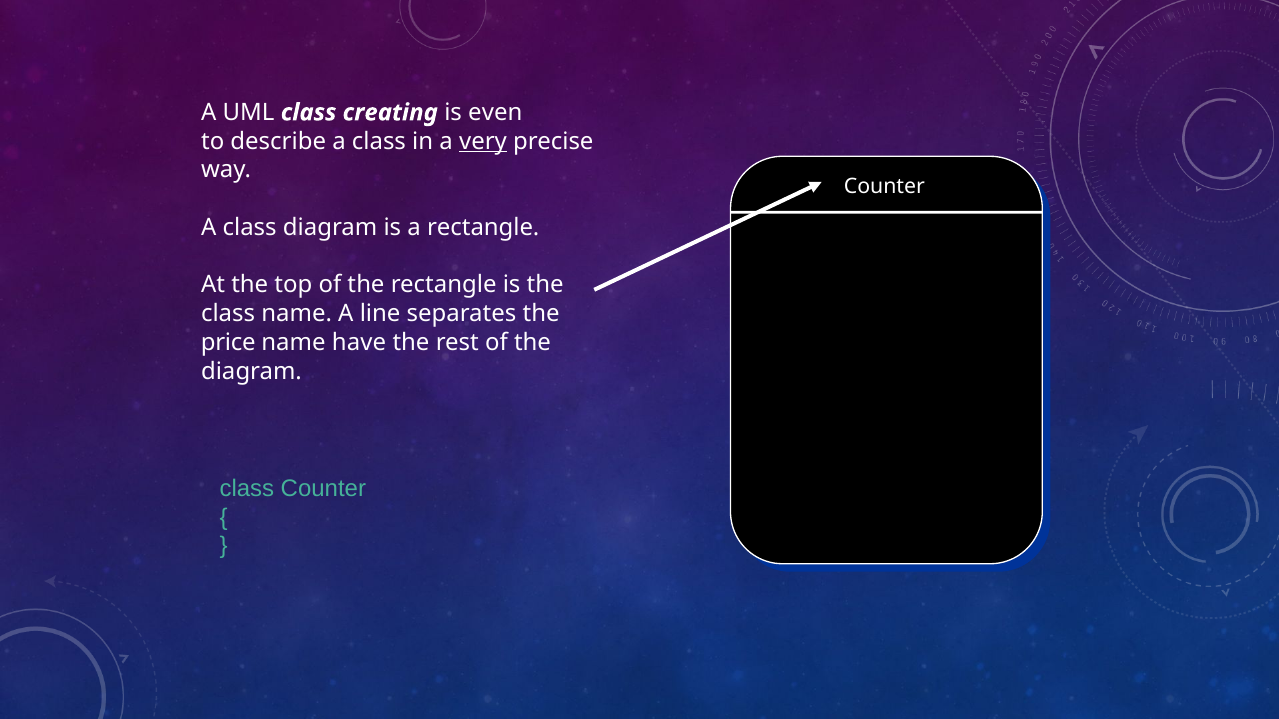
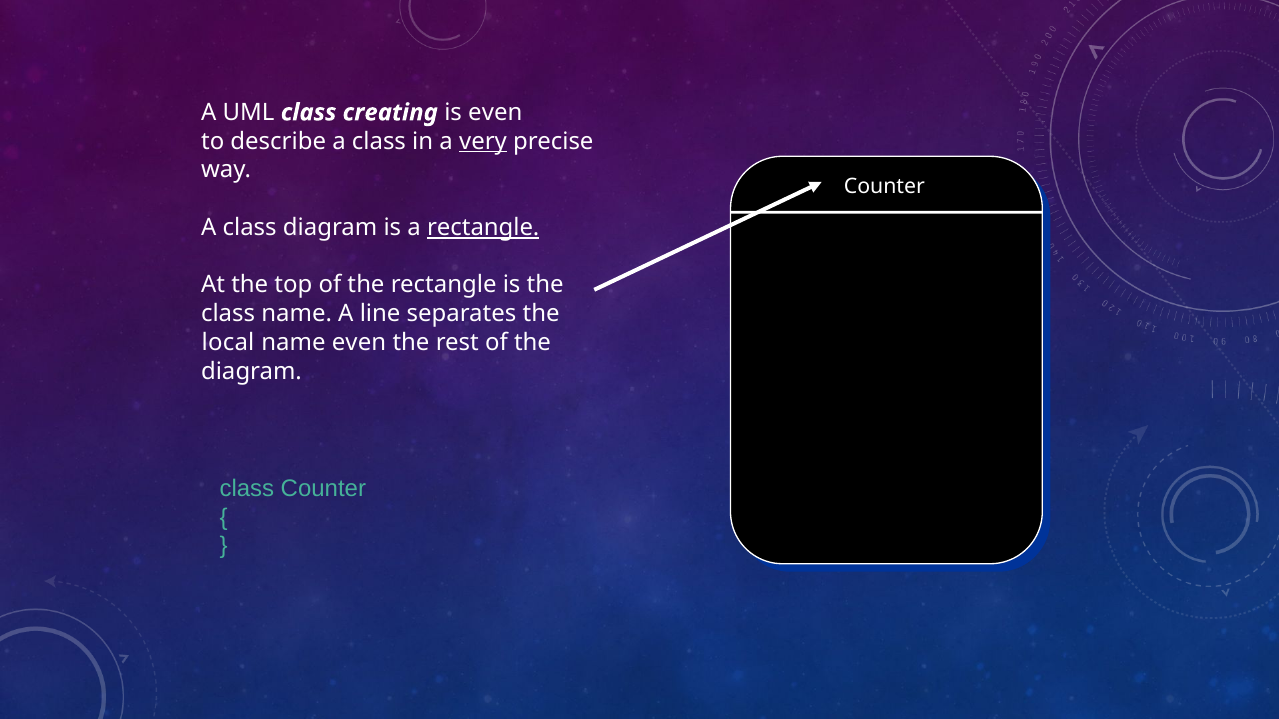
rectangle at (483, 228) underline: none -> present
price: price -> local
name have: have -> even
